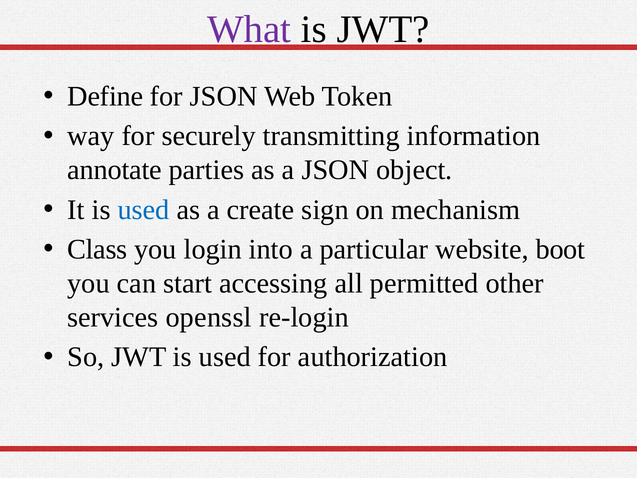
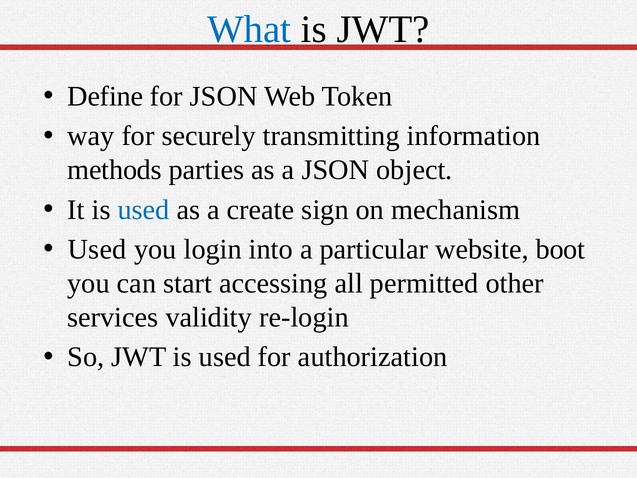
What colour: purple -> blue
annotate: annotate -> methods
Class at (97, 249): Class -> Used
openssl: openssl -> validity
